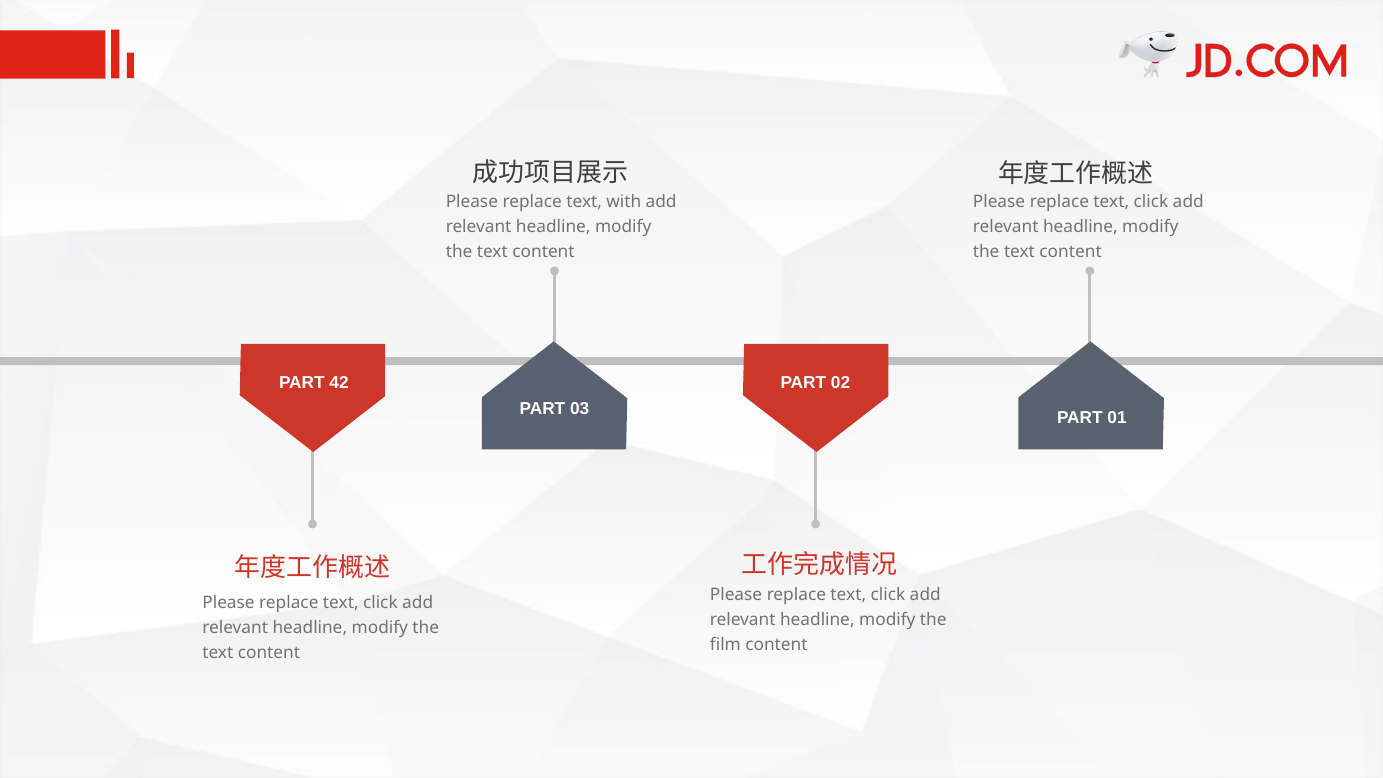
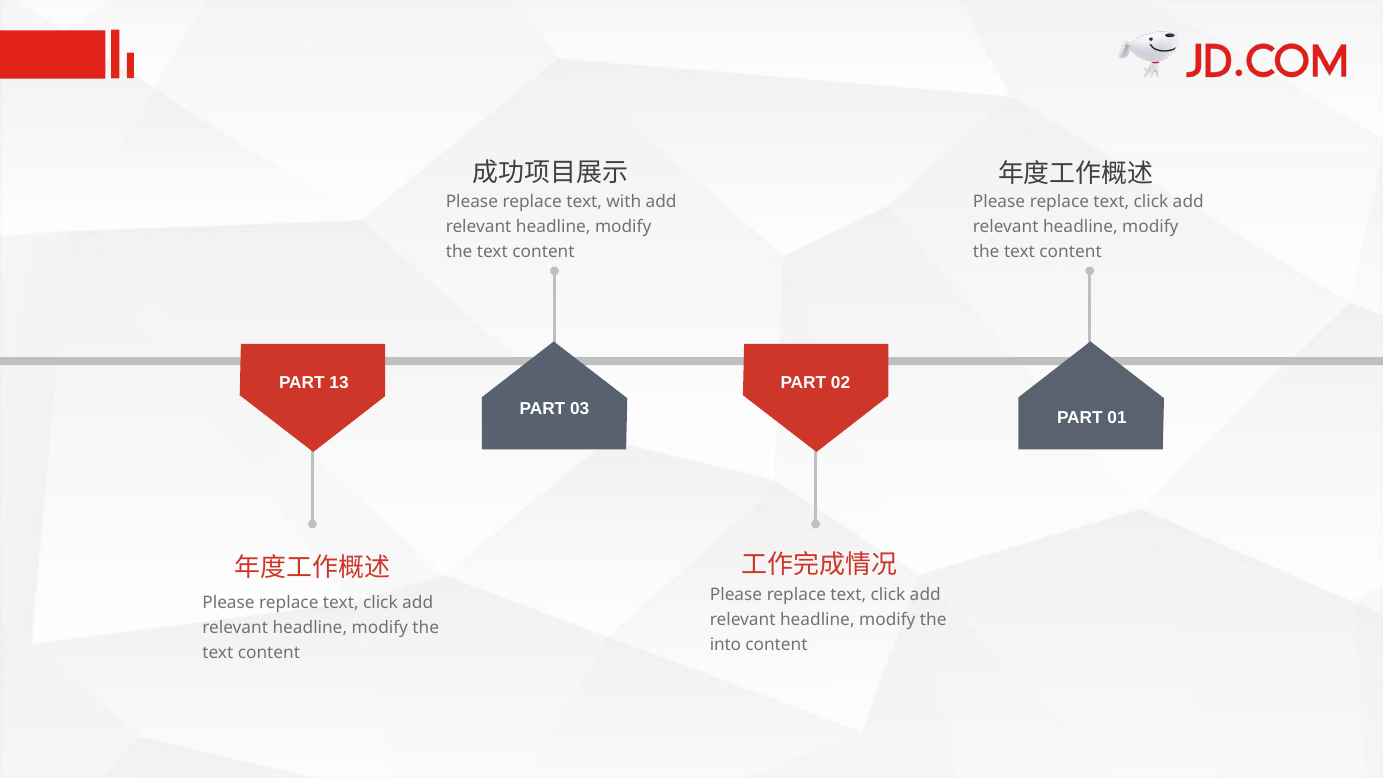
42: 42 -> 13
film: film -> into
